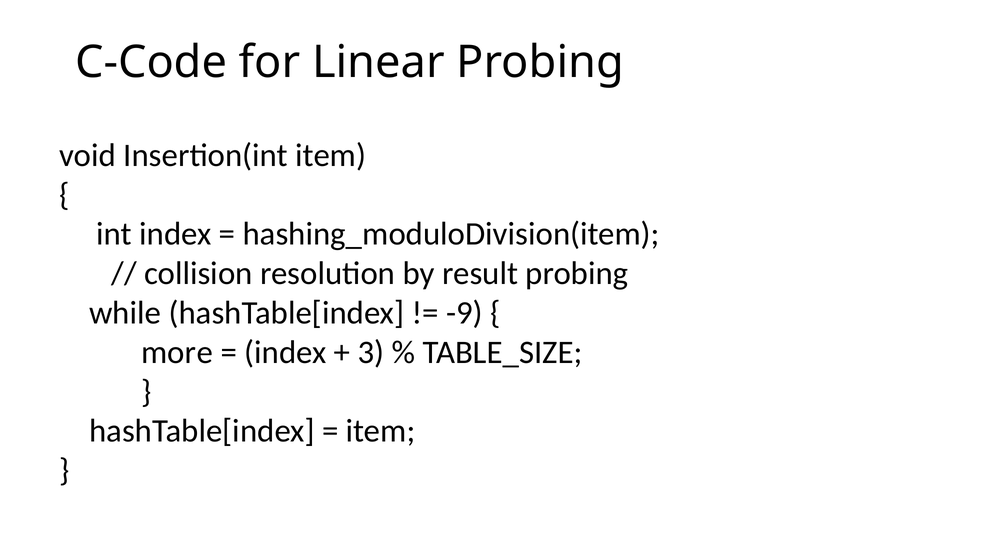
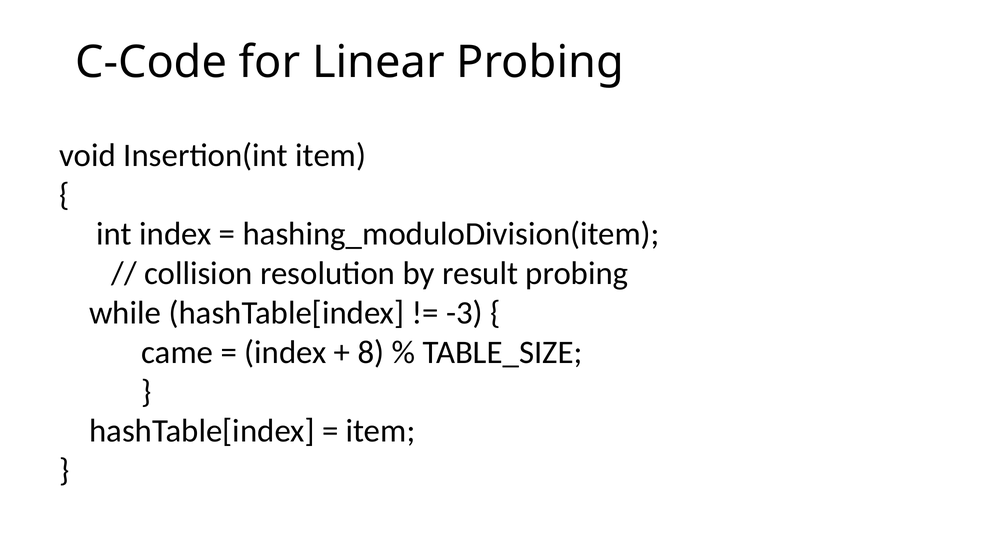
-9: -9 -> -3
more: more -> came
3: 3 -> 8
